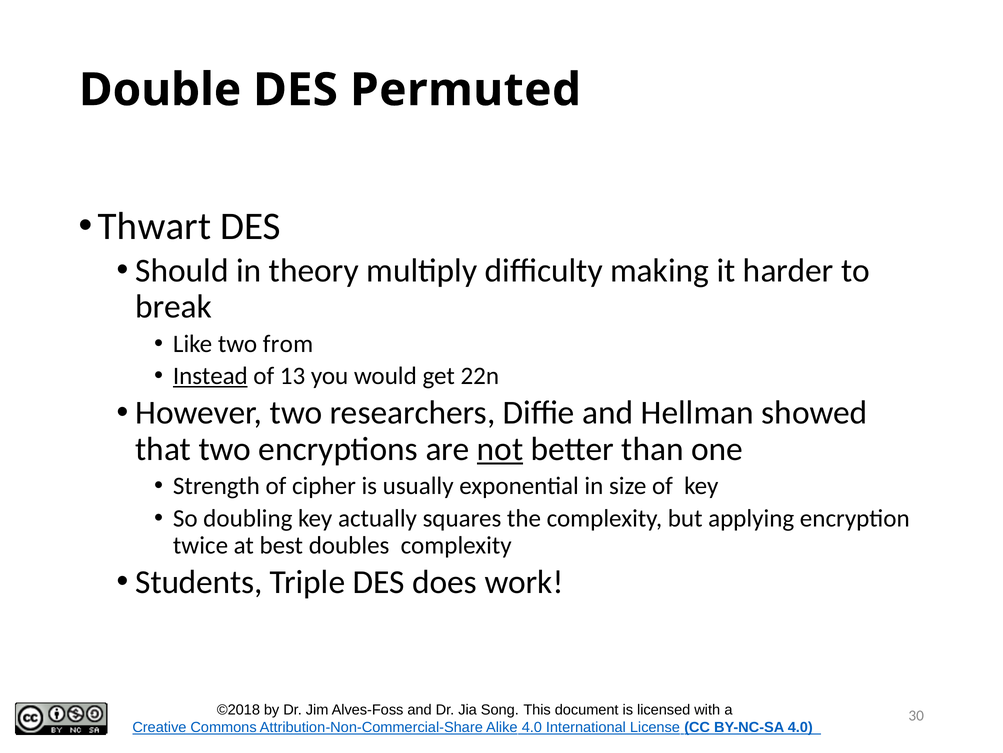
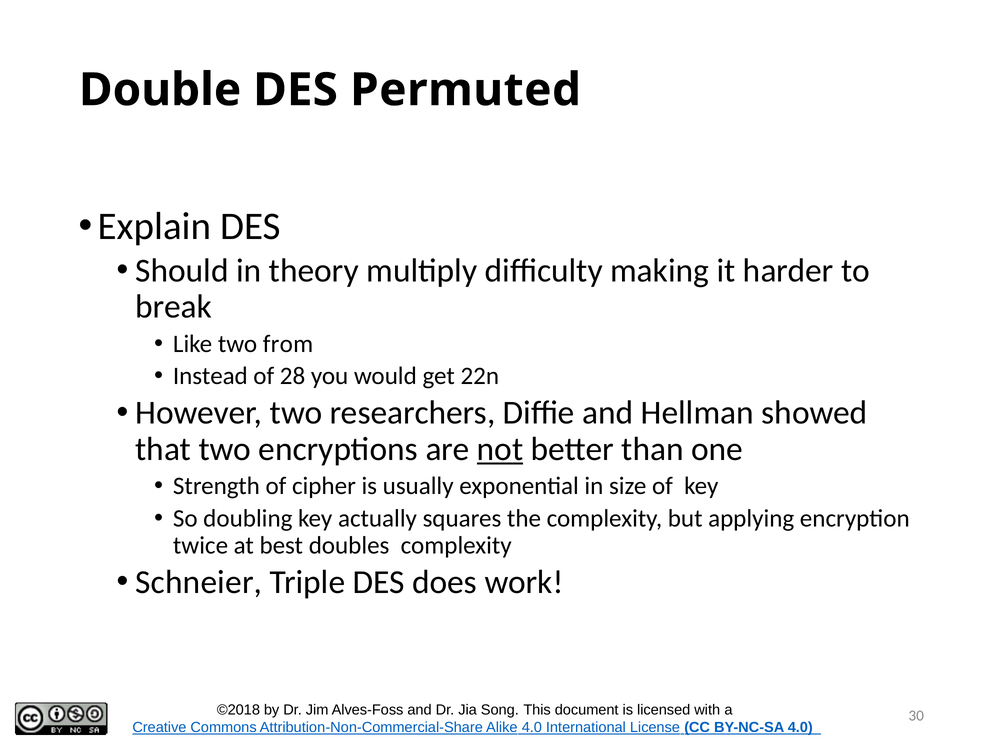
Thwart: Thwart -> Explain
Instead underline: present -> none
13: 13 -> 28
Students: Students -> Schneier
